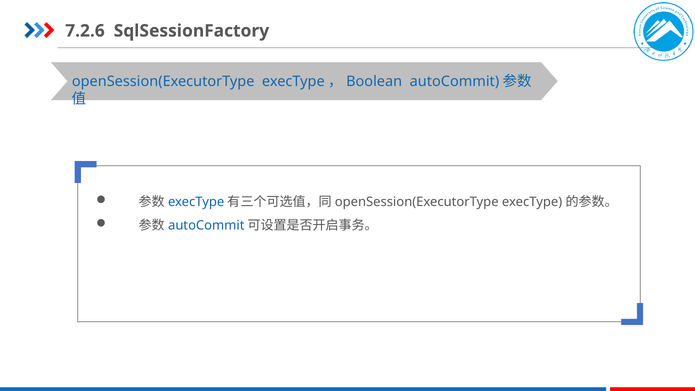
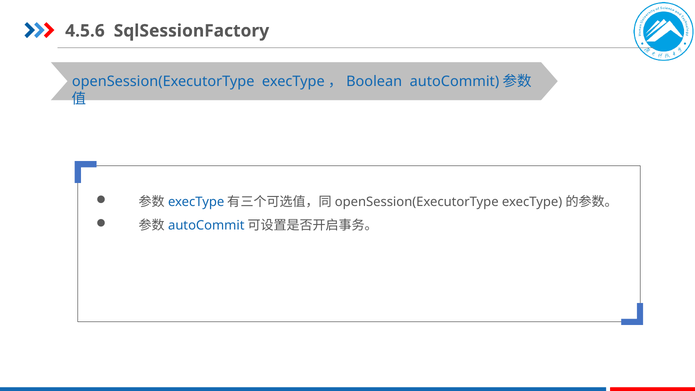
7.2.6: 7.2.6 -> 4.5.6
